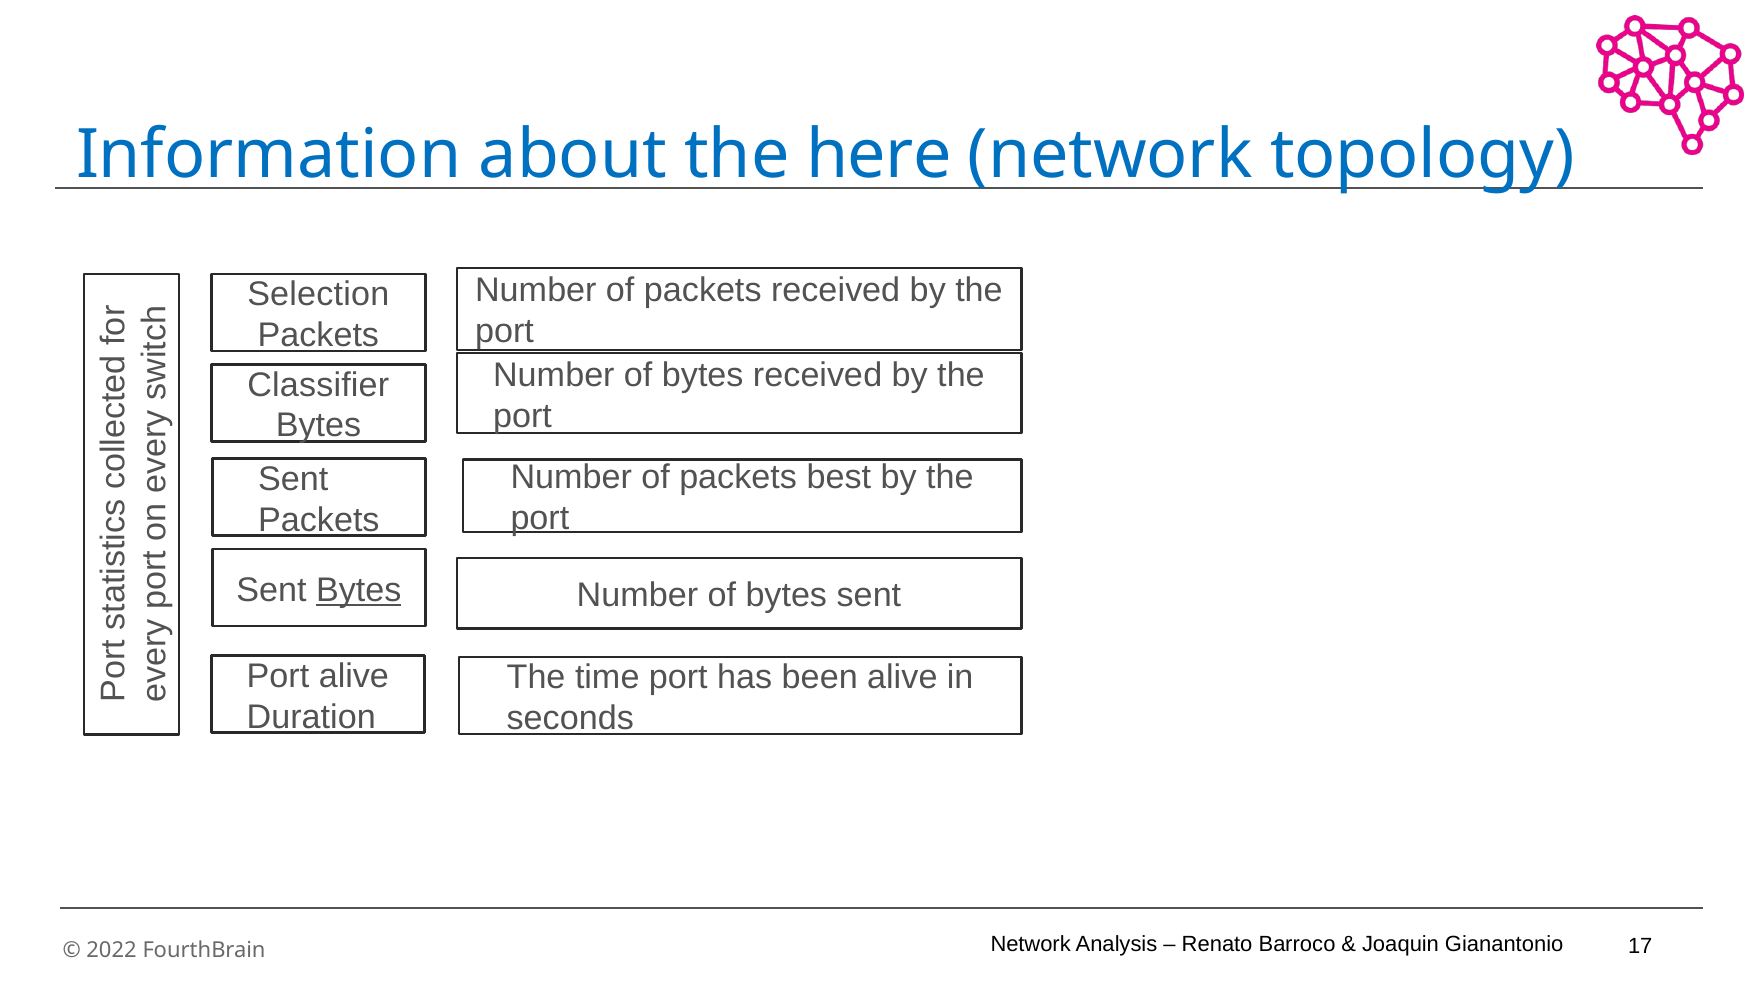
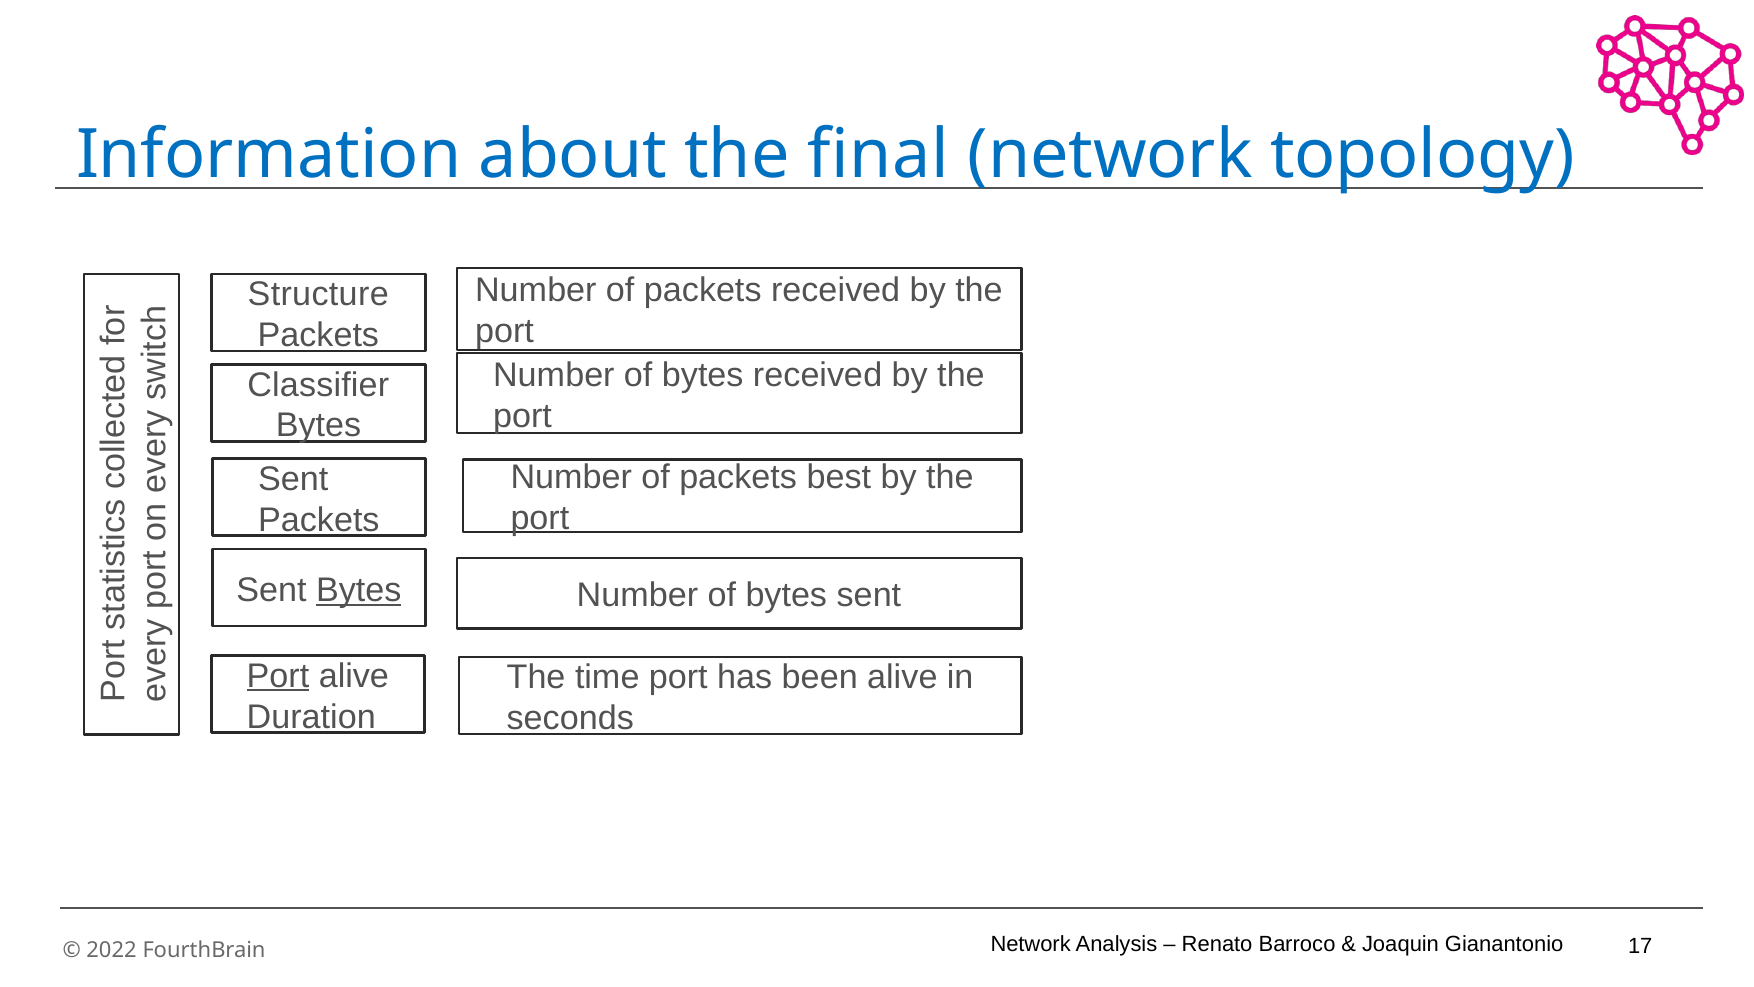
here: here -> final
Selection: Selection -> Structure
Port at (278, 676) underline: none -> present
